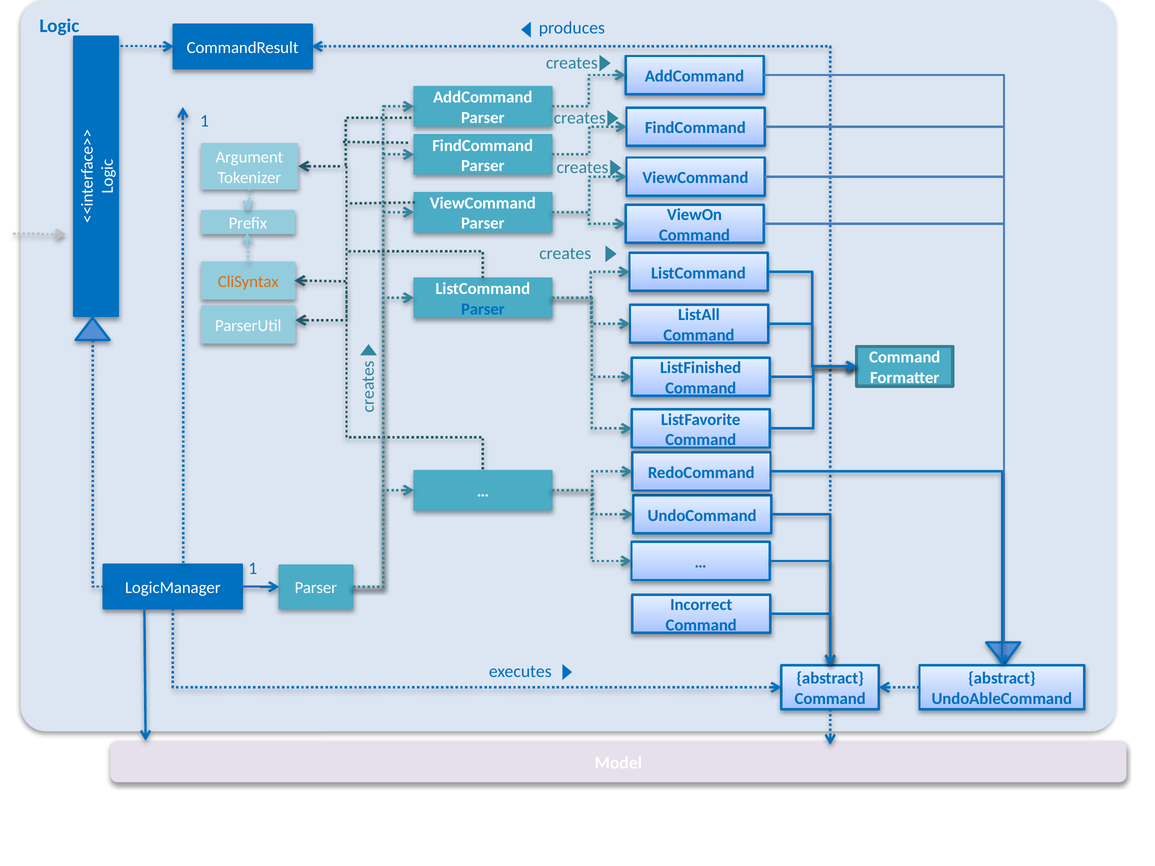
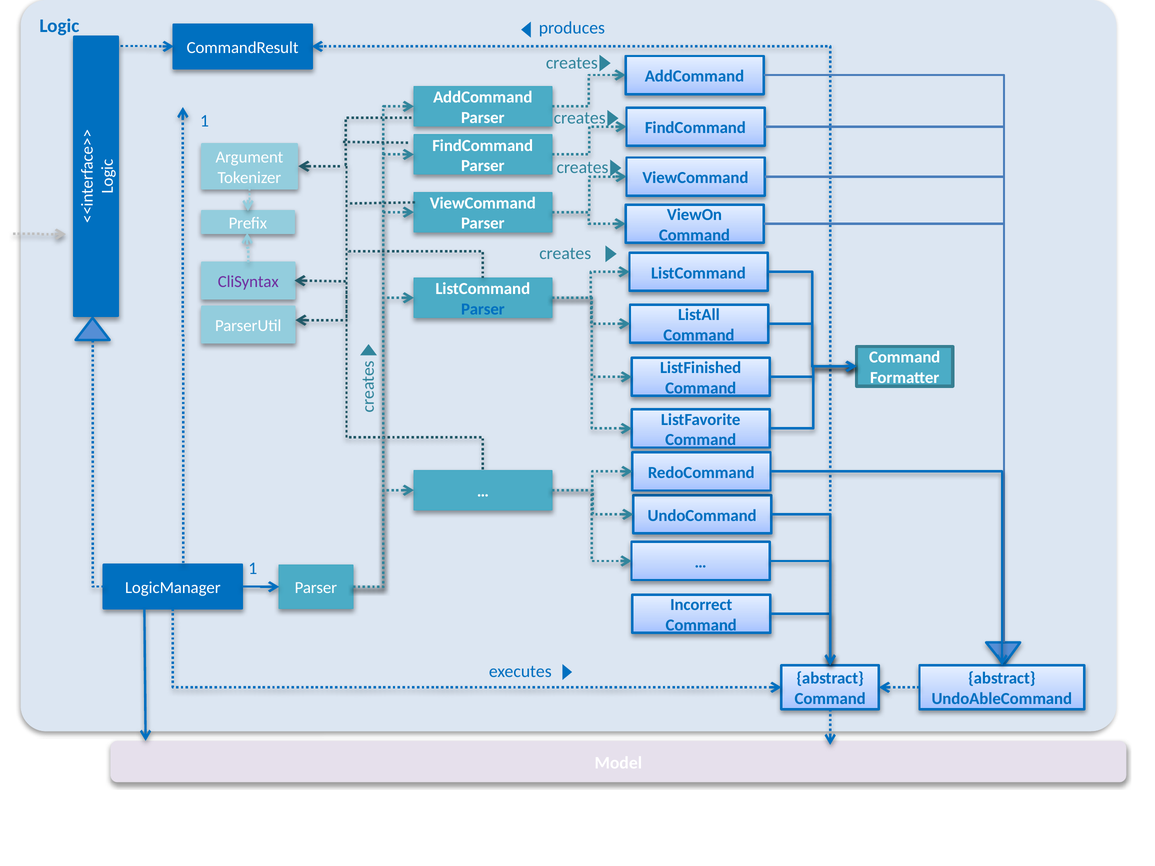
CliSyntax colour: orange -> purple
